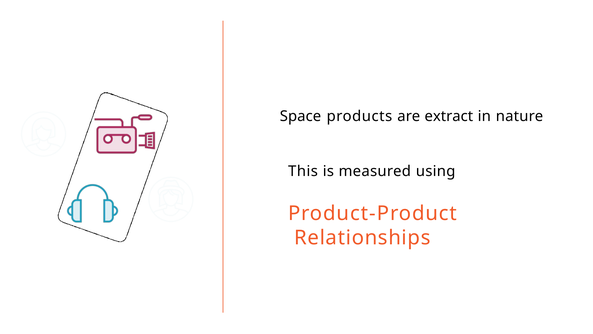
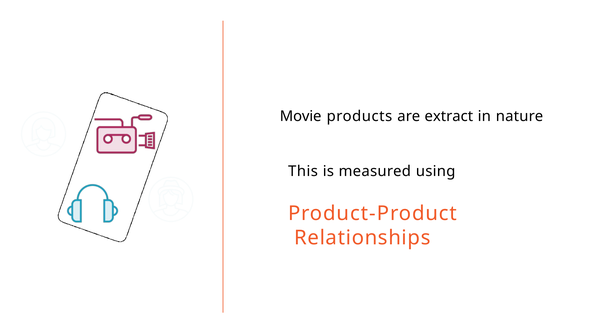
Space: Space -> Movie
